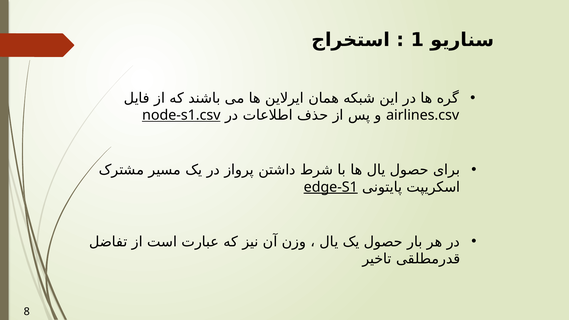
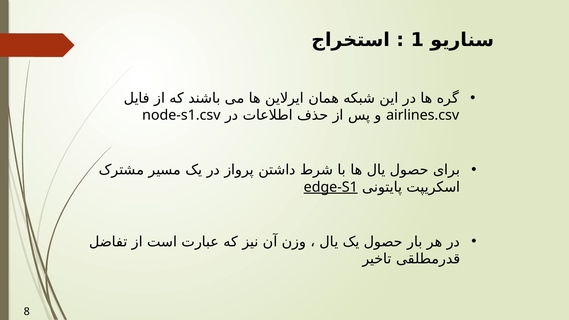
node-s1.csv underline: present -> none
